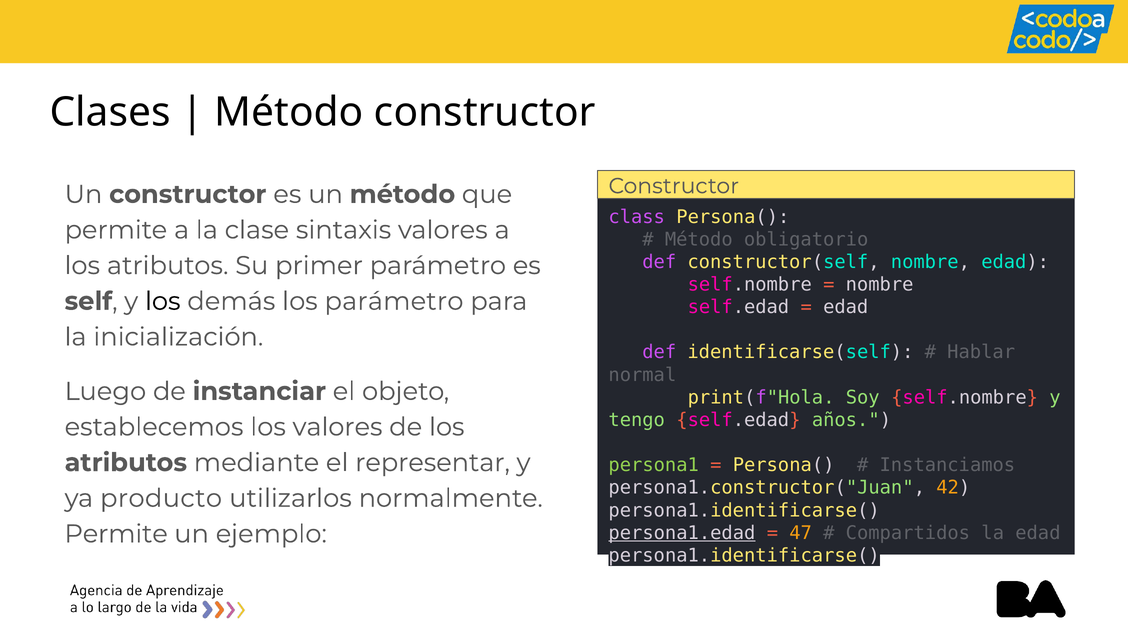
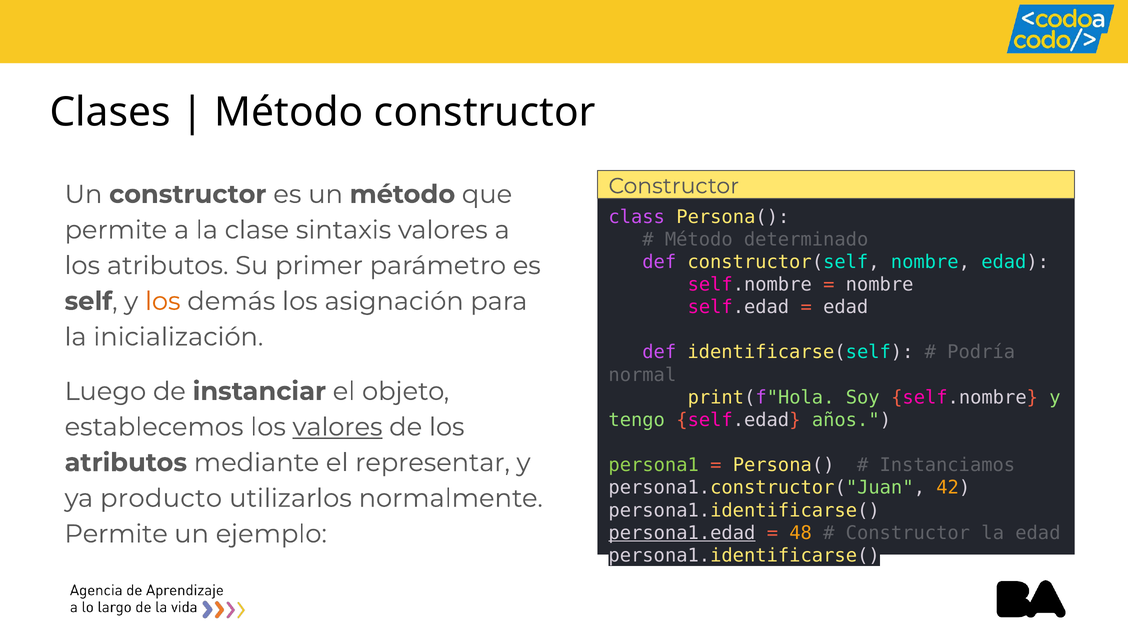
obligatorio: obligatorio -> determinado
los at (163, 301) colour: black -> orange
los parámetro: parámetro -> asignación
Hablar: Hablar -> Podría
valores at (338, 427) underline: none -> present
47: 47 -> 48
Compartidos at (908, 532): Compartidos -> Constructor
